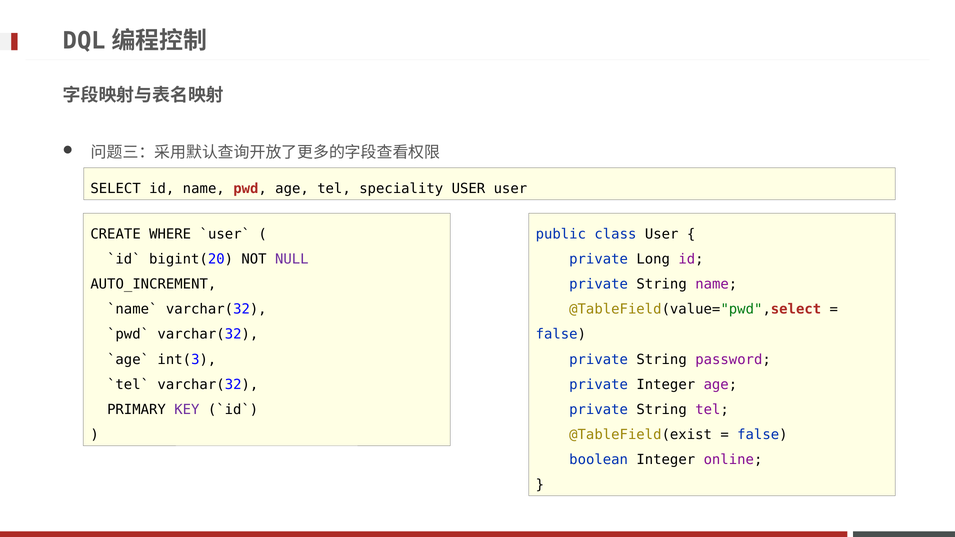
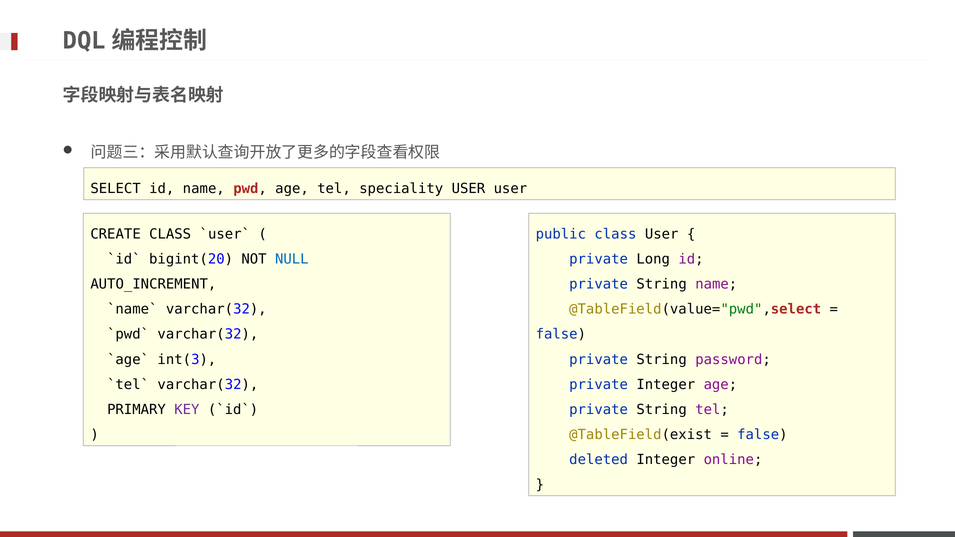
CREATE WHERE: WHERE -> CLASS
NULL colour: purple -> blue
boolean: boolean -> deleted
